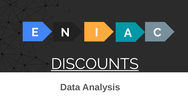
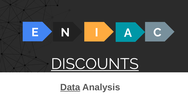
Data underline: none -> present
